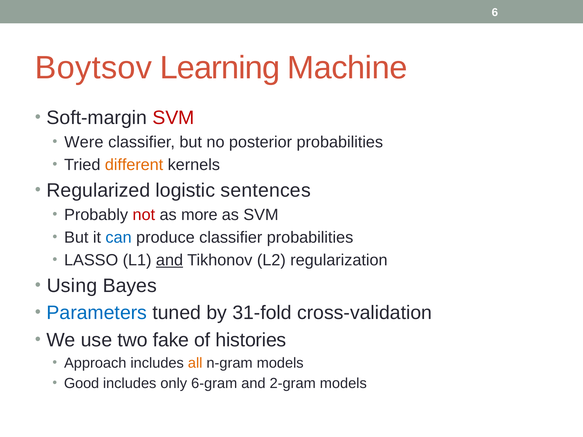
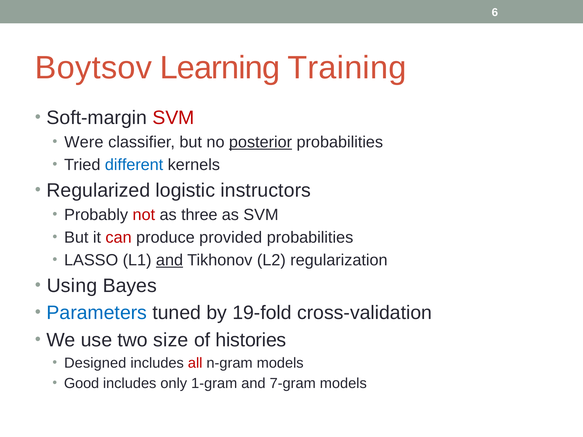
Machine: Machine -> Training
posterior underline: none -> present
different colour: orange -> blue
sentences: sentences -> instructors
more: more -> three
can colour: blue -> red
produce classifier: classifier -> provided
31-fold: 31-fold -> 19-fold
fake: fake -> size
Approach: Approach -> Designed
all colour: orange -> red
6-gram: 6-gram -> 1-gram
2-gram: 2-gram -> 7-gram
